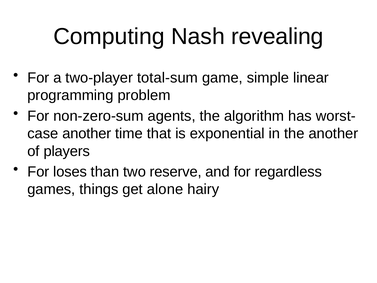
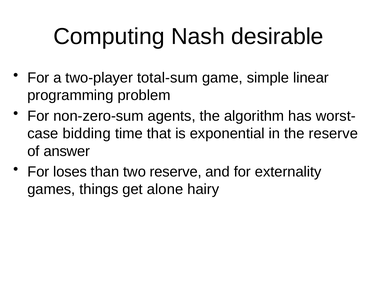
revealing: revealing -> desirable
another at (87, 133): another -> bidding
the another: another -> reserve
players: players -> answer
regardless: regardless -> externality
